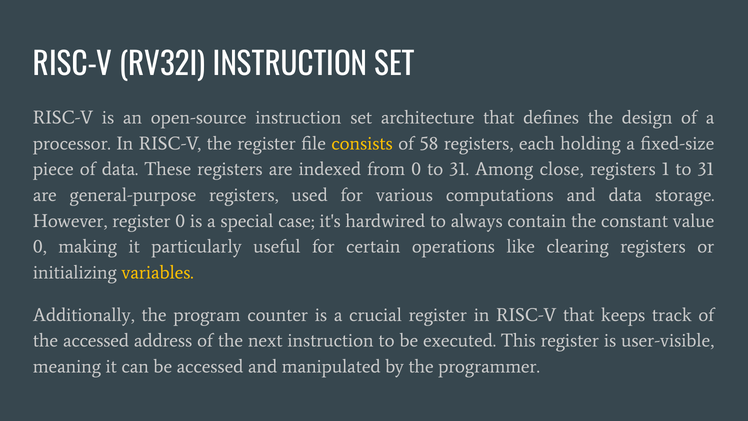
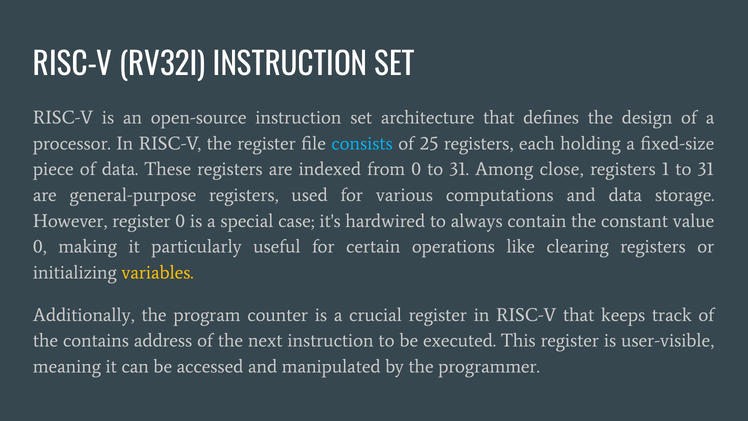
consists colour: yellow -> light blue
58: 58 -> 25
the accessed: accessed -> contains
